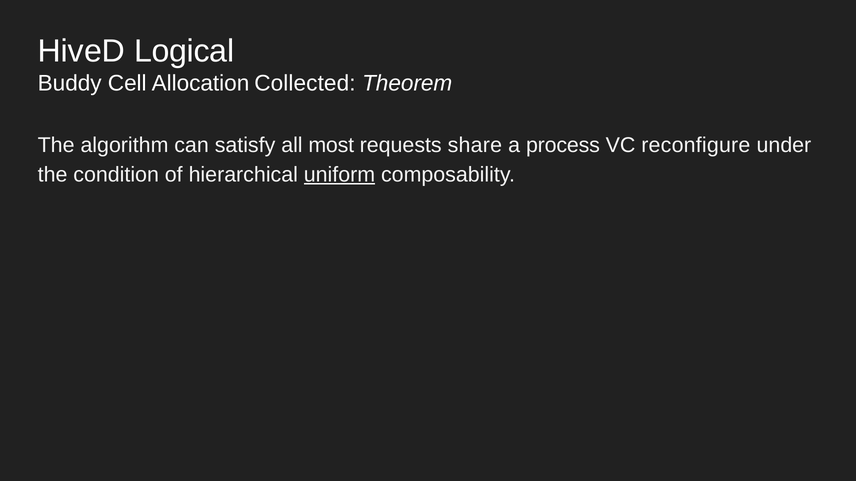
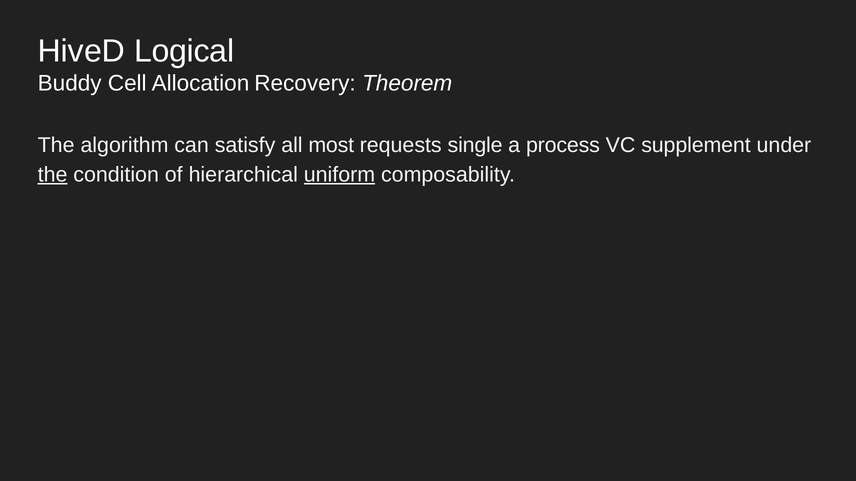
Collected: Collected -> Recovery
share: share -> single
reconfigure: reconfigure -> supplement
the at (53, 175) underline: none -> present
